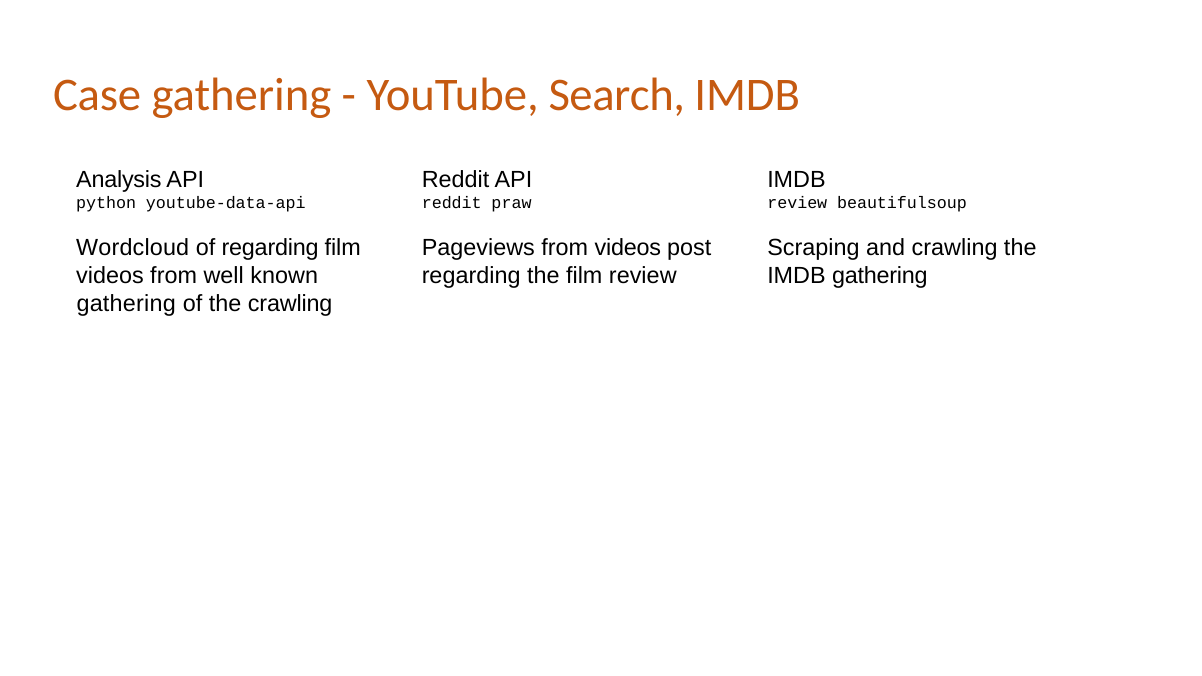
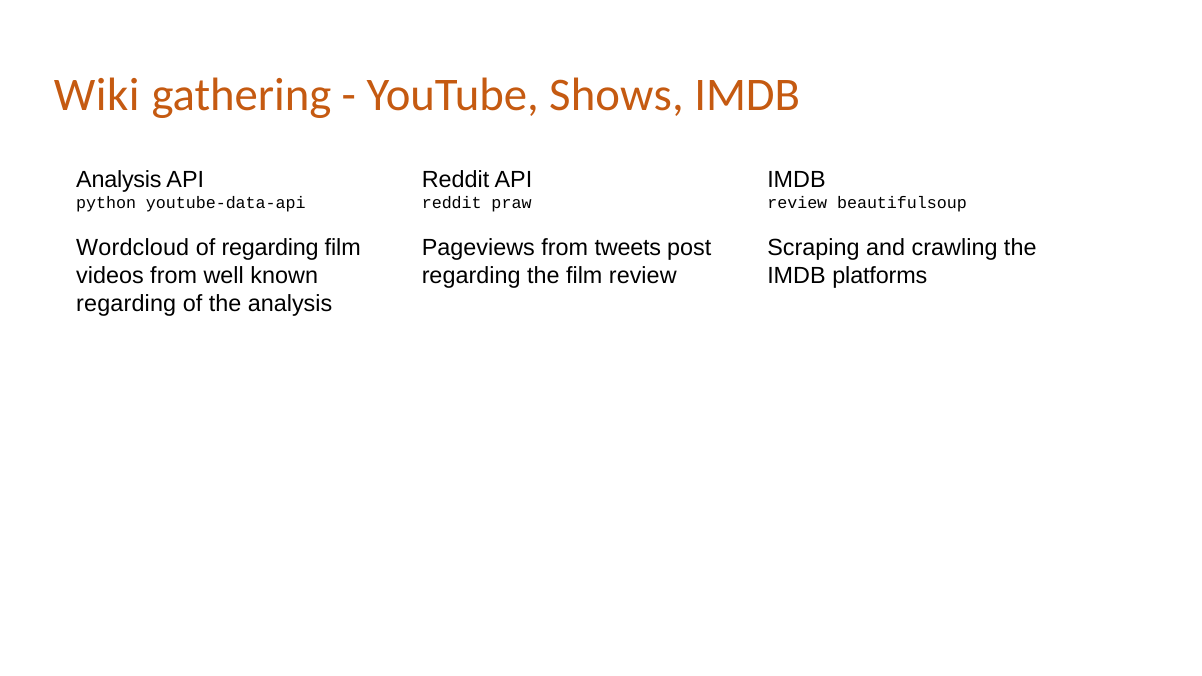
Case: Case -> Wiki
Search: Search -> Shows
from videos: videos -> tweets
IMDB gathering: gathering -> platforms
gathering at (126, 304): gathering -> regarding
the crawling: crawling -> analysis
